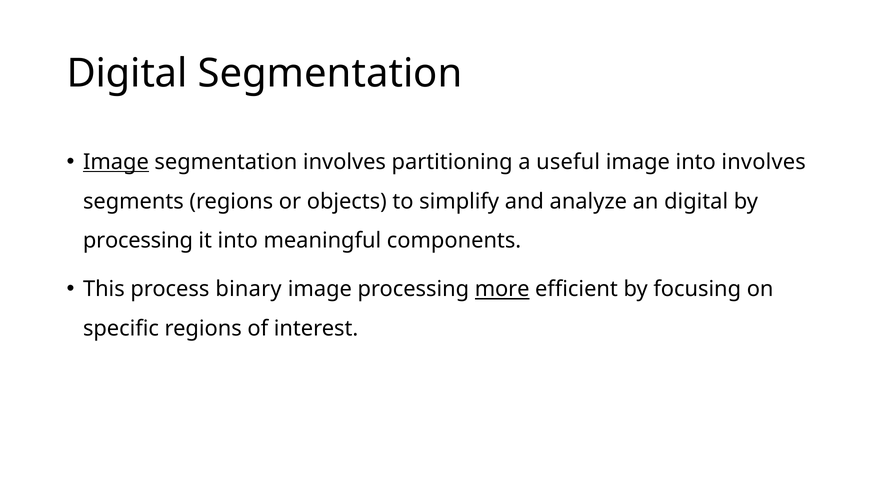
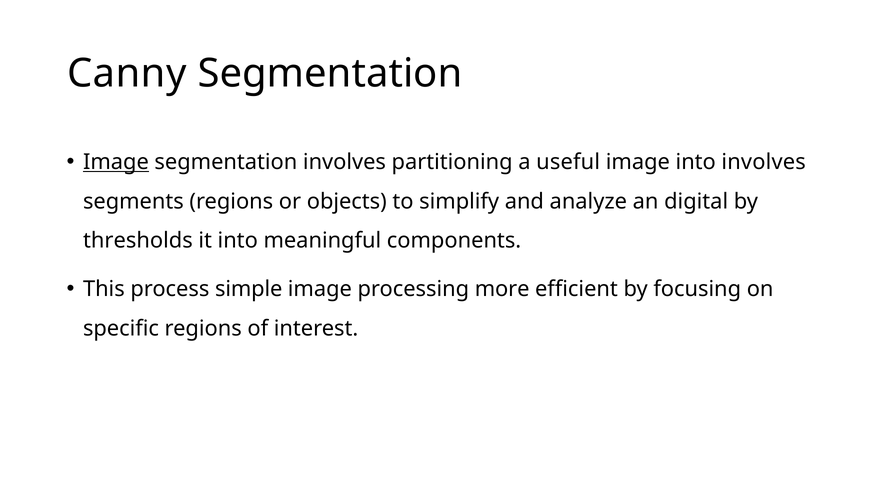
Digital at (127, 73): Digital -> Canny
processing at (138, 241): processing -> thresholds
binary: binary -> simple
more underline: present -> none
